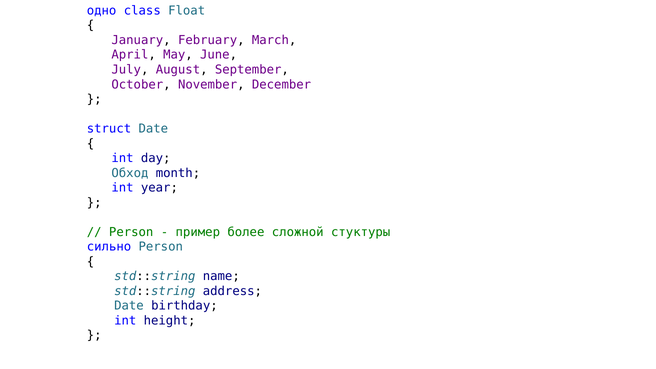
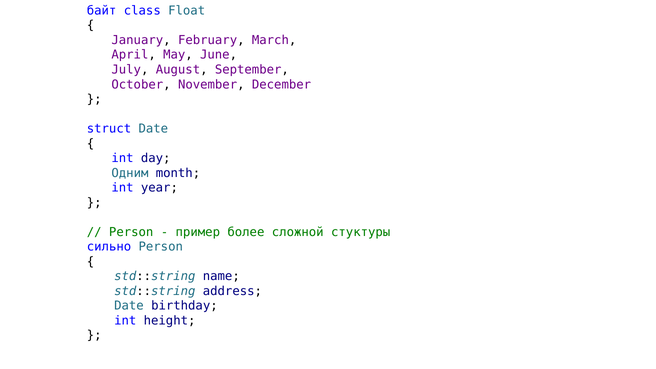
одно: одно -> байт
Обход: Обход -> Одним
